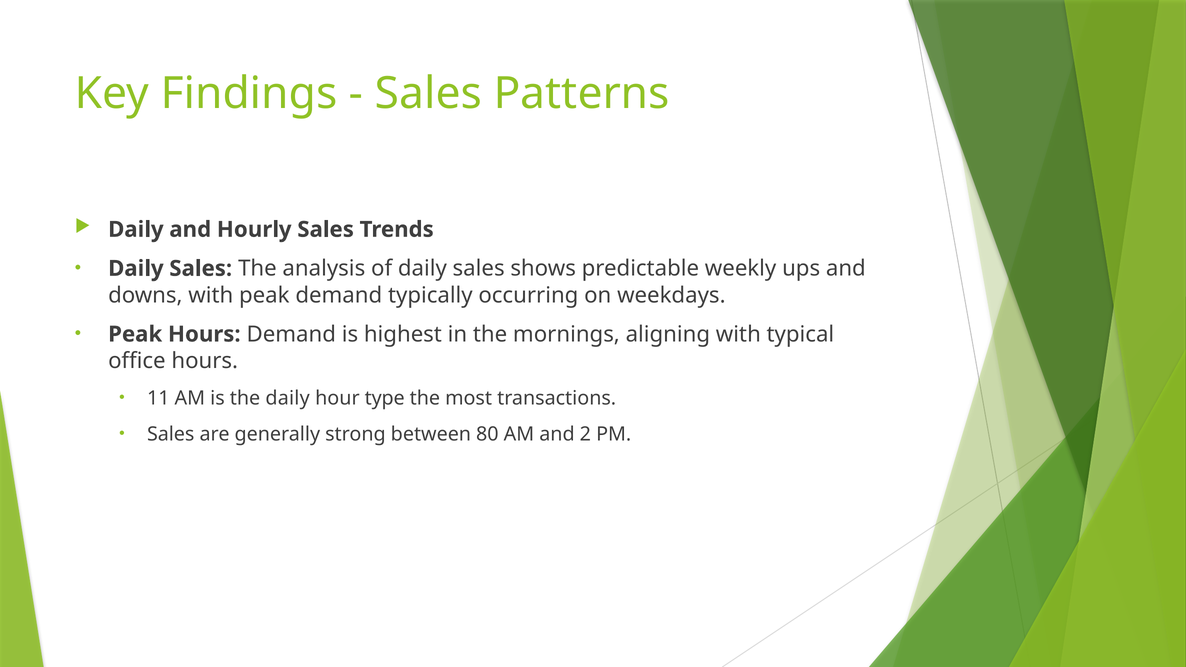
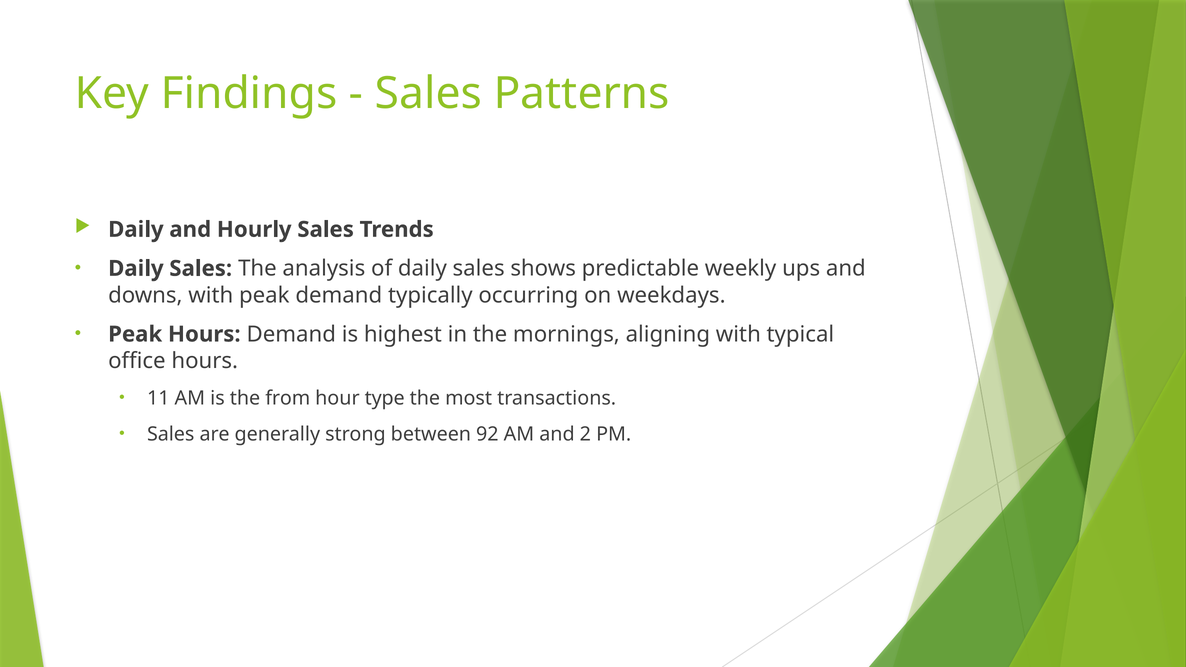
the daily: daily -> from
80: 80 -> 92
